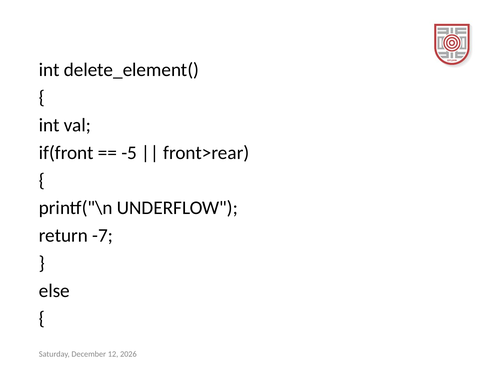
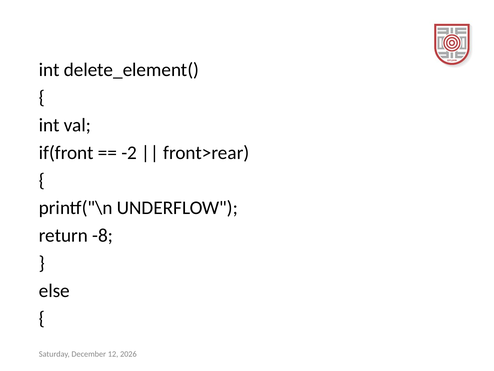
-5: -5 -> -2
-7: -7 -> -8
